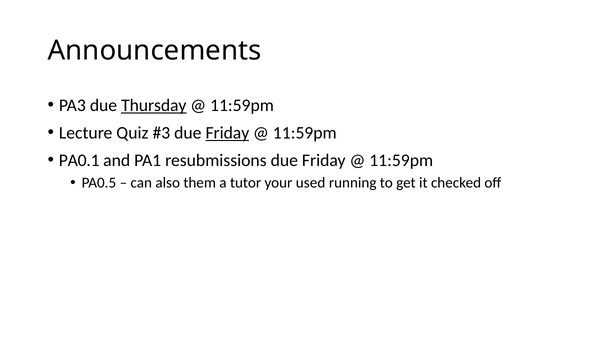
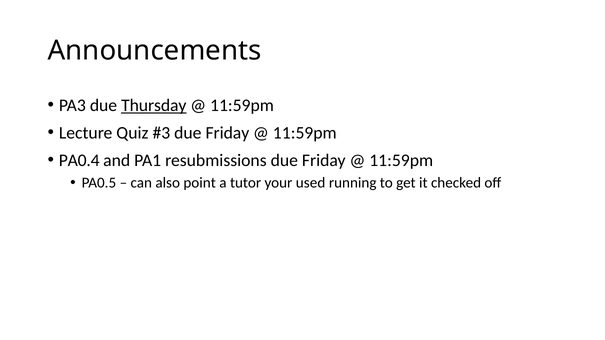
Friday at (227, 133) underline: present -> none
PA0.1: PA0.1 -> PA0.4
them: them -> point
